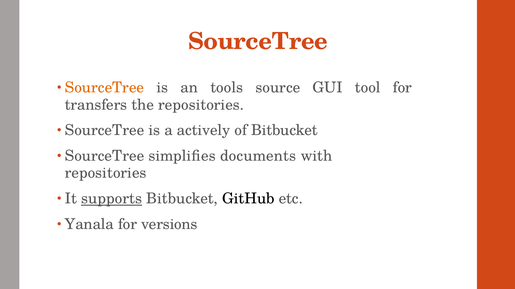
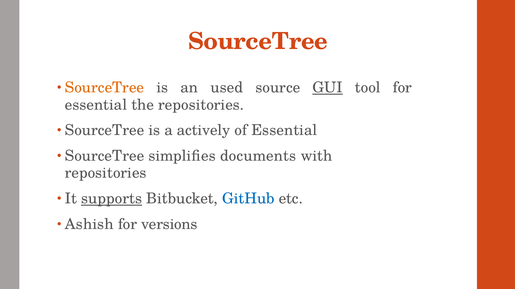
tools: tools -> used
GUI underline: none -> present
transfers at (96, 105): transfers -> essential
of Bitbucket: Bitbucket -> Essential
GitHub colour: black -> blue
Yanala: Yanala -> Ashish
